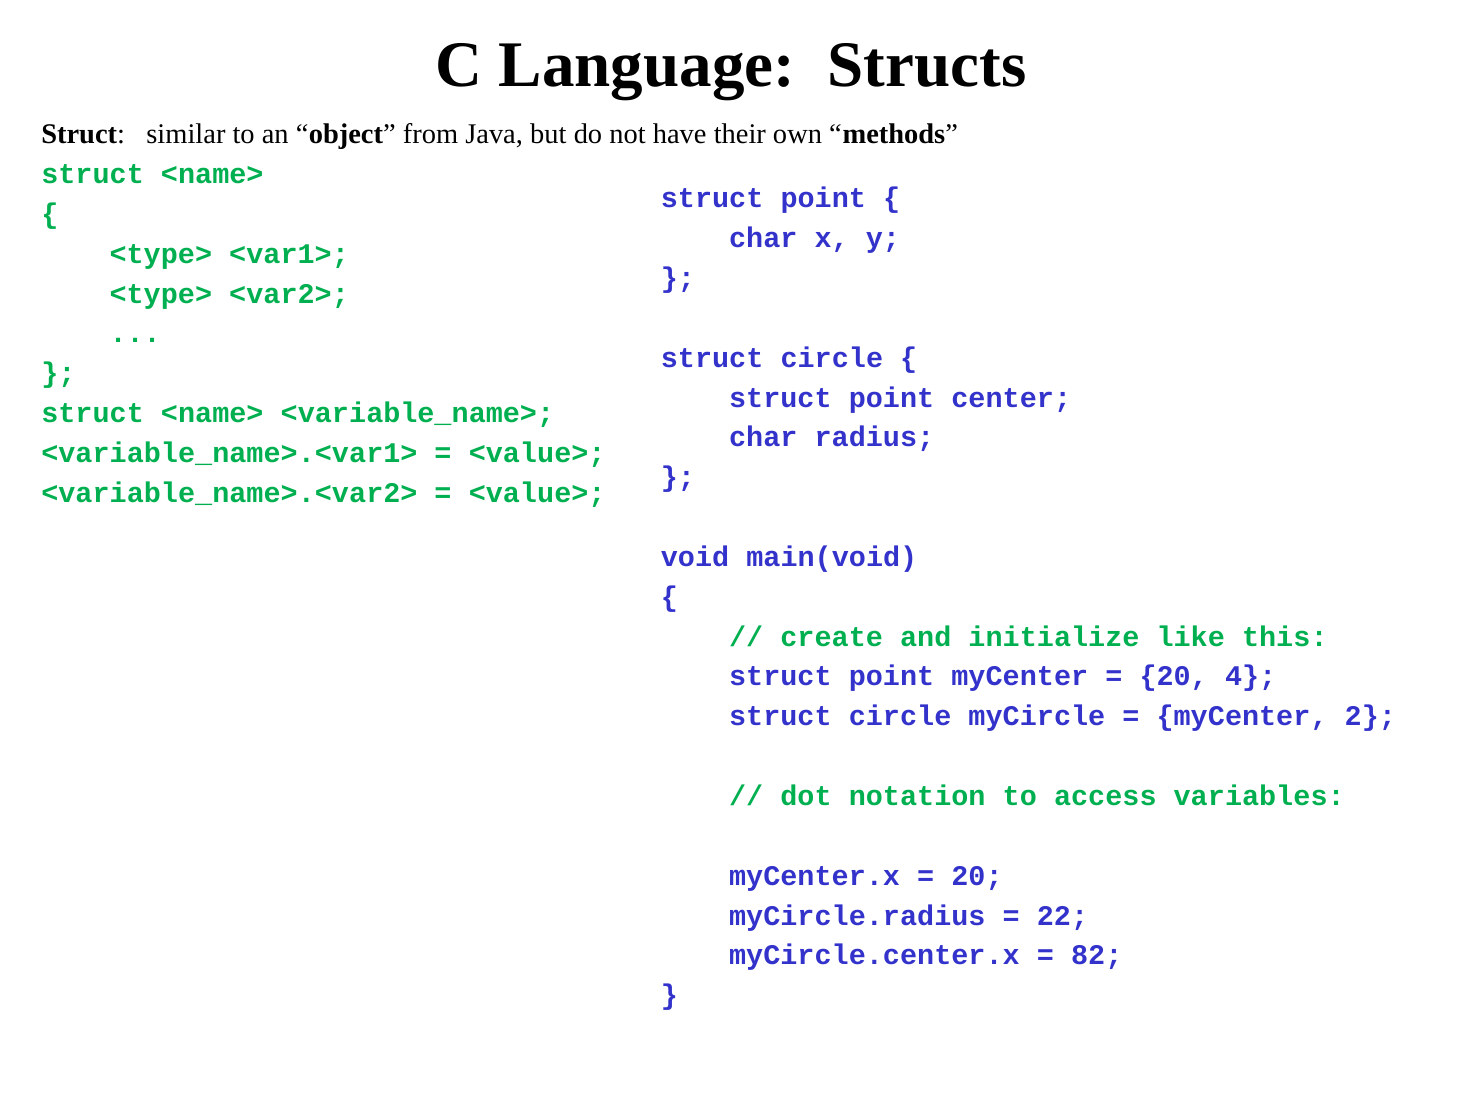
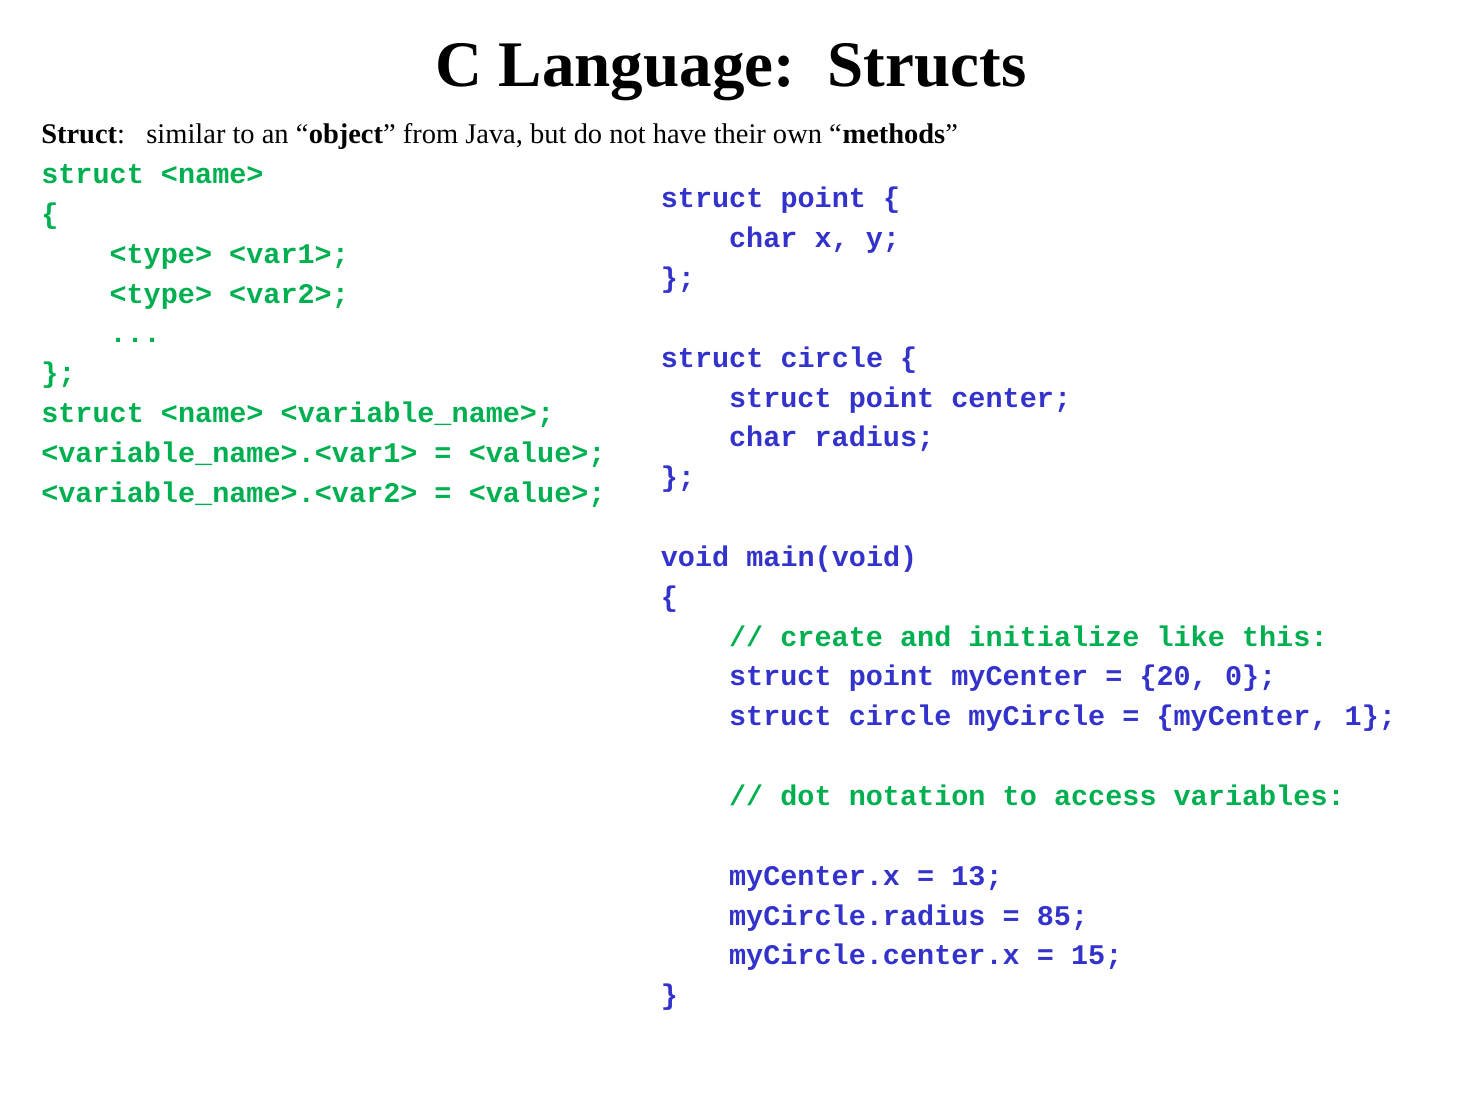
4: 4 -> 0
2: 2 -> 1
20 at (977, 876): 20 -> 13
22: 22 -> 85
82: 82 -> 15
